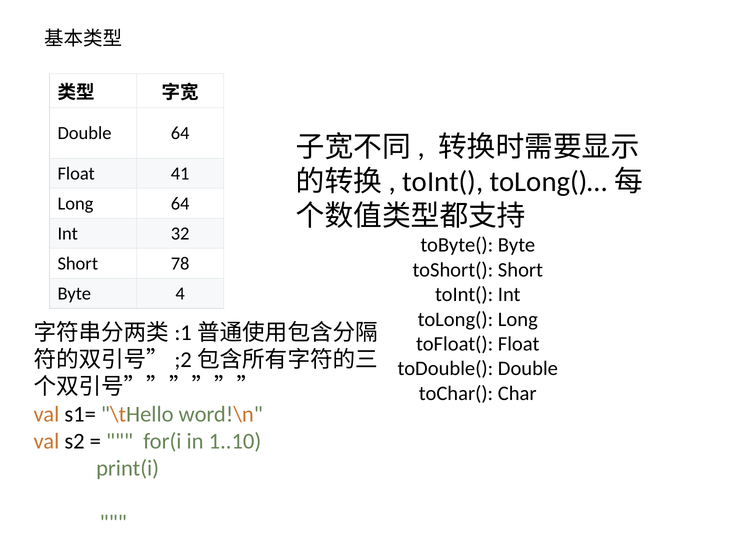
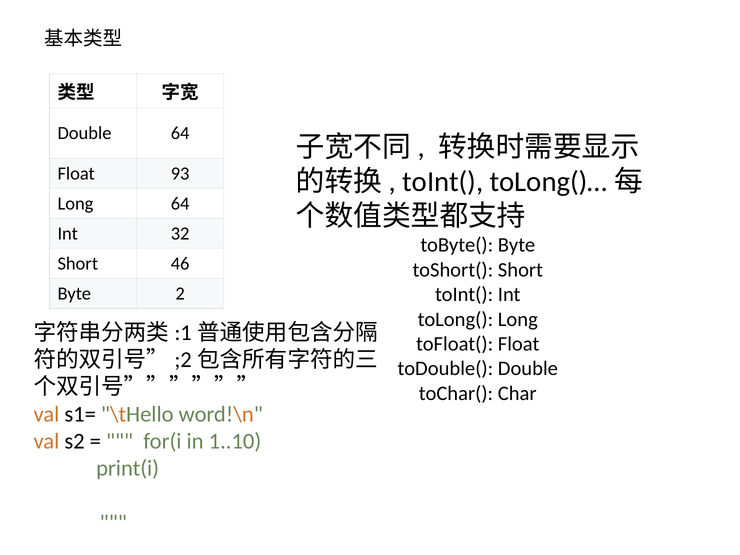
41: 41 -> 93
78: 78 -> 46
4: 4 -> 2
